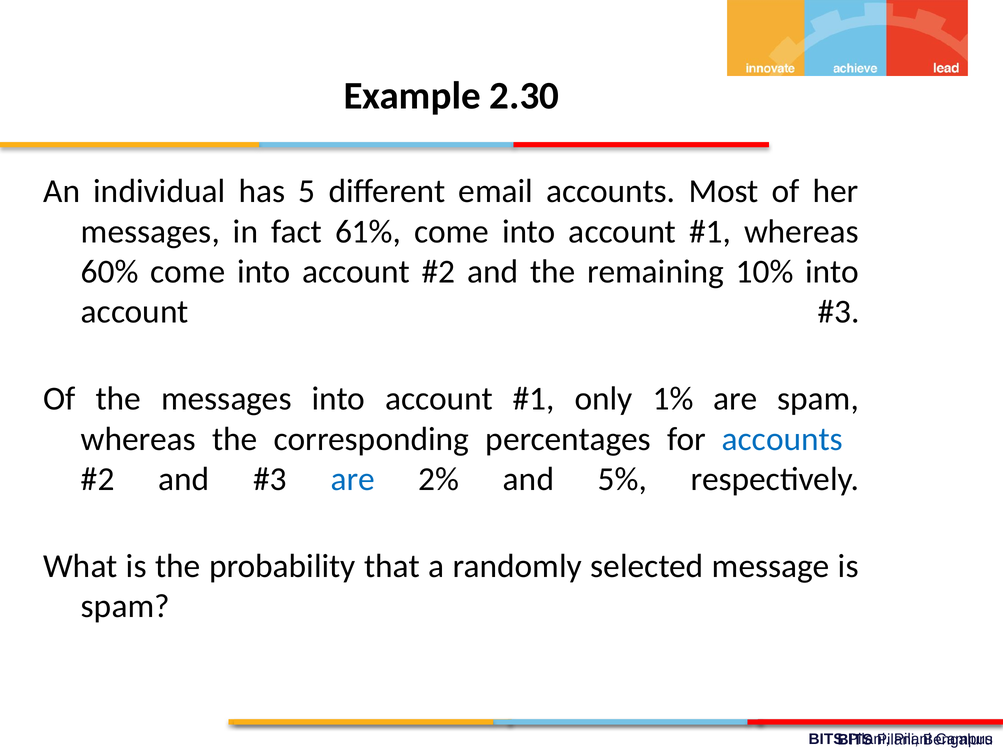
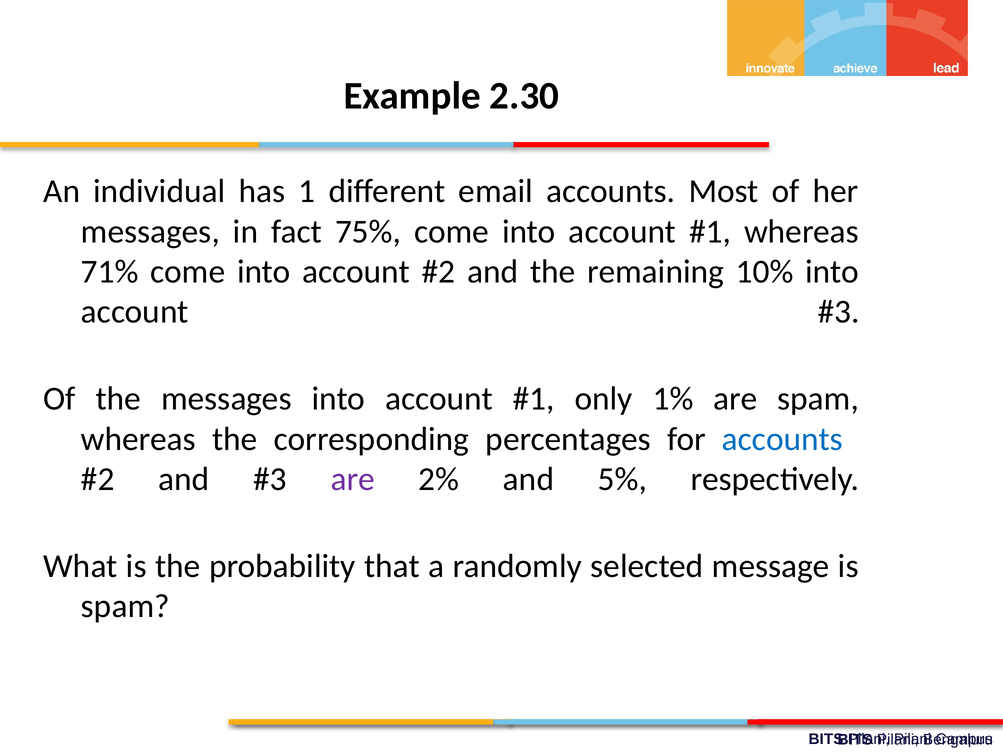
5: 5 -> 1
61%: 61% -> 75%
60%: 60% -> 71%
are at (353, 479) colour: blue -> purple
